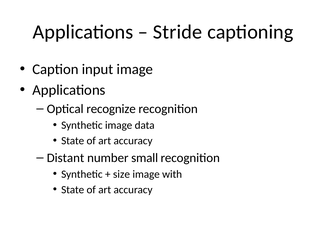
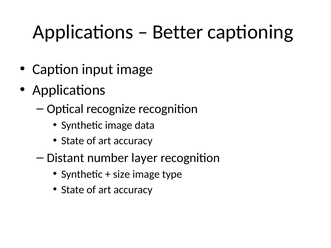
Stride: Stride -> Better
small: small -> layer
with: with -> type
